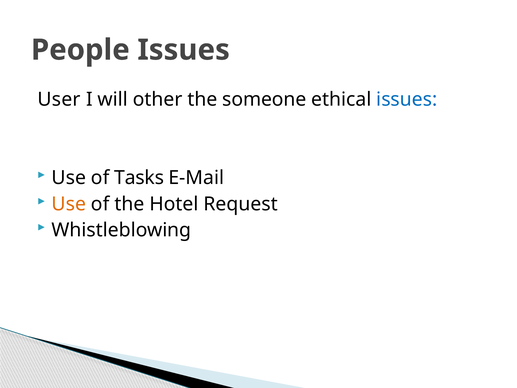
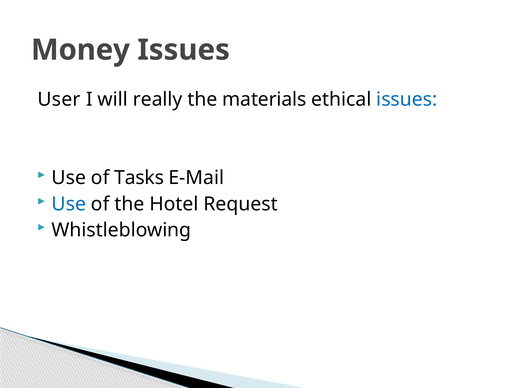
People: People -> Money
other: other -> really
someone: someone -> materials
Use at (69, 204) colour: orange -> blue
